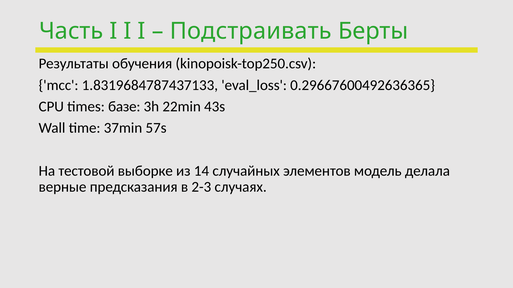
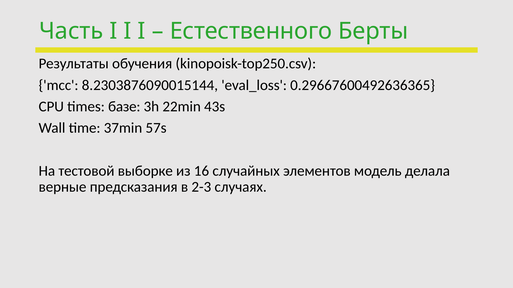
Подстраивать: Подстраивать -> Естественного
1.8319684787437133: 1.8319684787437133 -> 8.2303876090015144
14: 14 -> 16
